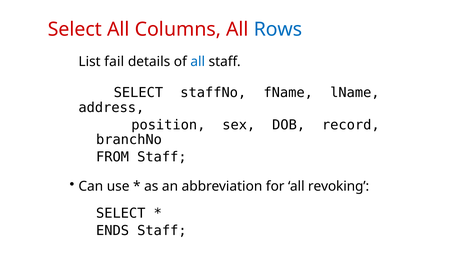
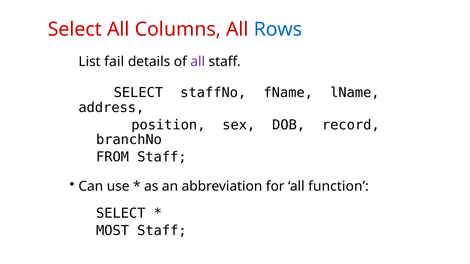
all at (198, 62) colour: blue -> purple
revoking: revoking -> function
ENDS: ENDS -> MOST
